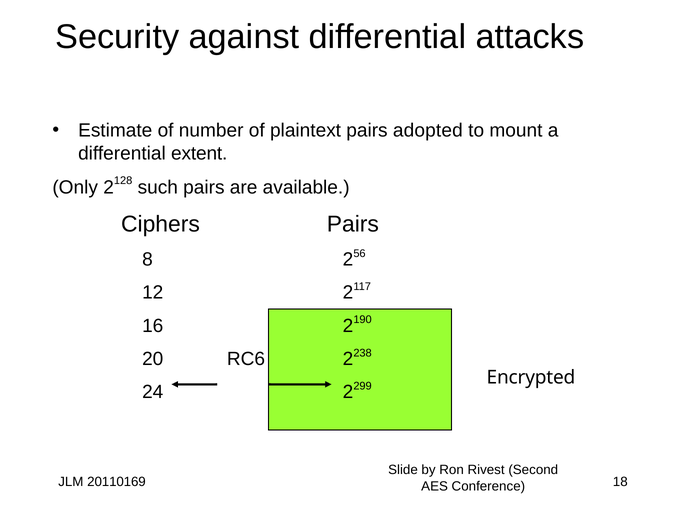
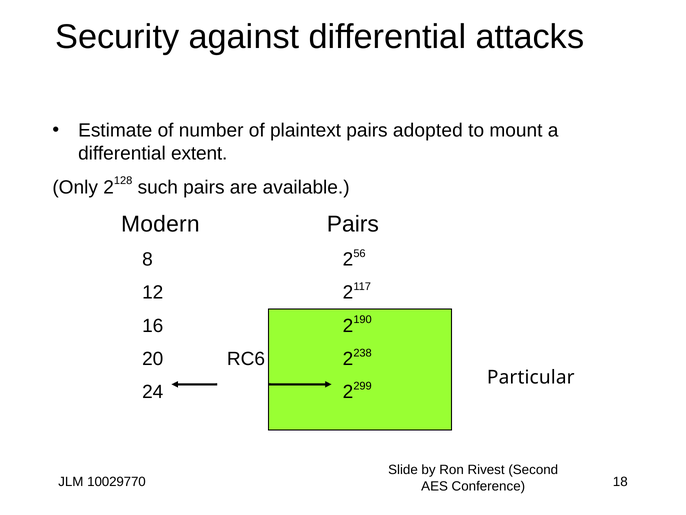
Ciphers: Ciphers -> Modern
Encrypted: Encrypted -> Particular
20110169: 20110169 -> 10029770
